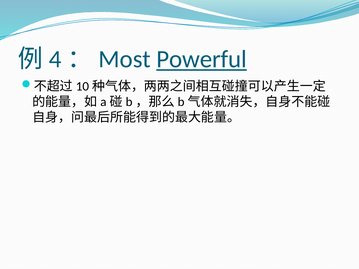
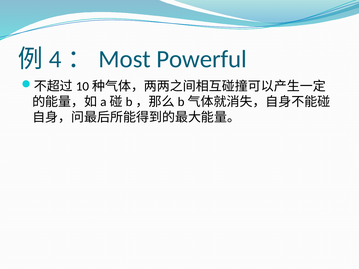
Powerful underline: present -> none
